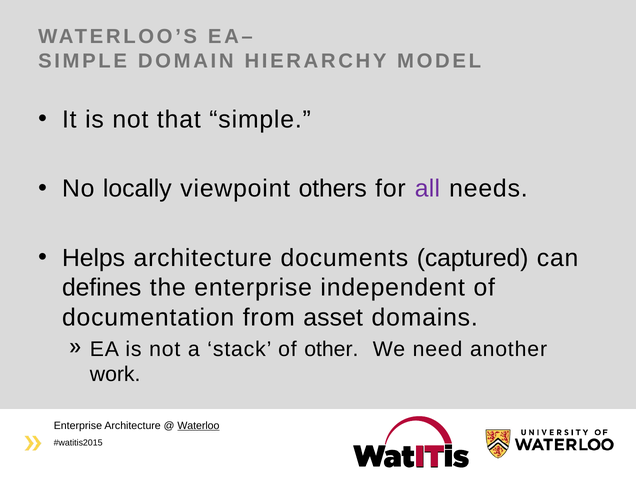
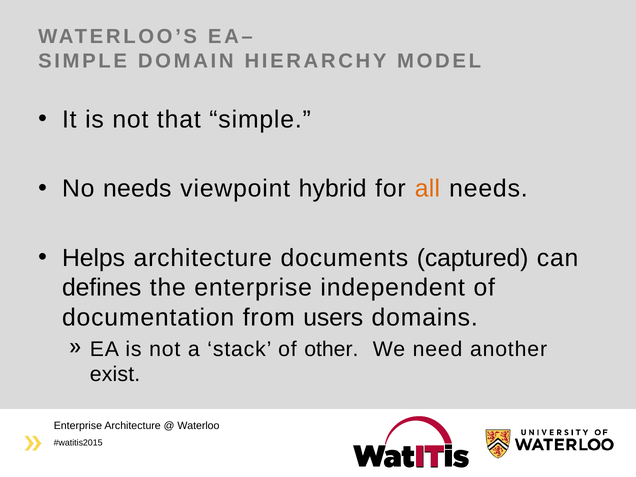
No locally: locally -> needs
others: others -> hybrid
all colour: purple -> orange
asset: asset -> users
work: work -> exist
Waterloo underline: present -> none
